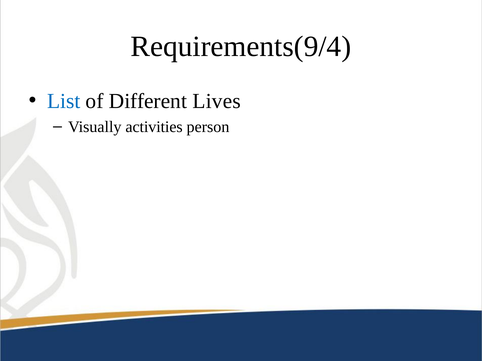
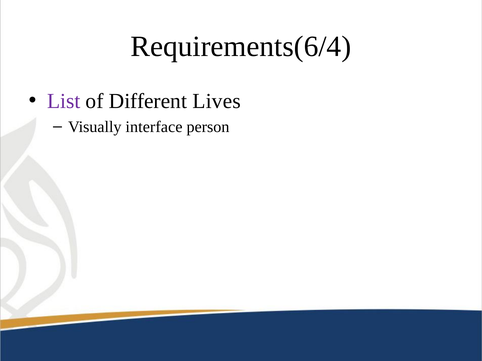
Requirements(9/4: Requirements(9/4 -> Requirements(6/4
List colour: blue -> purple
activities: activities -> interface
